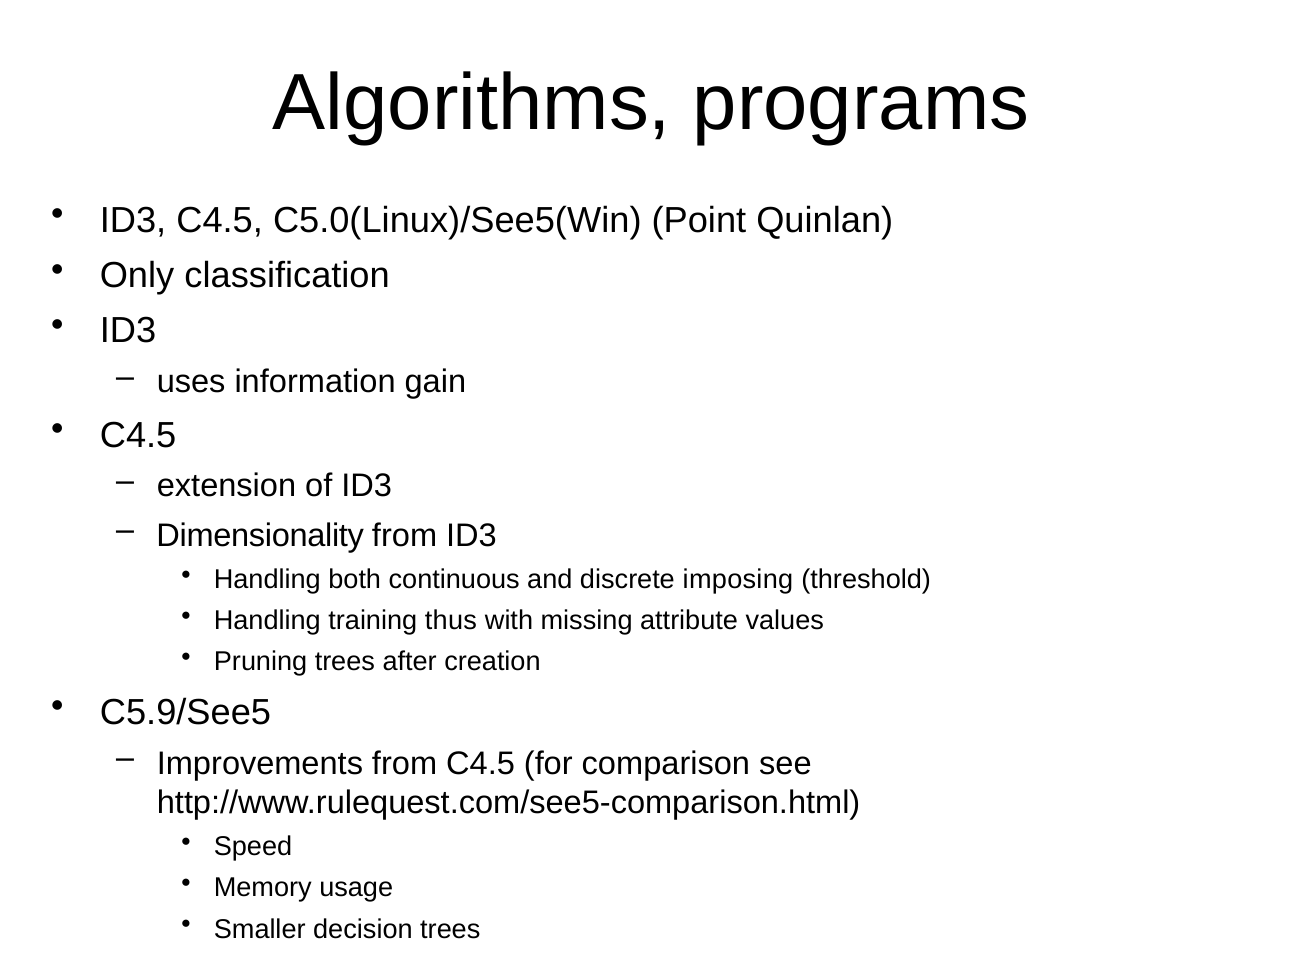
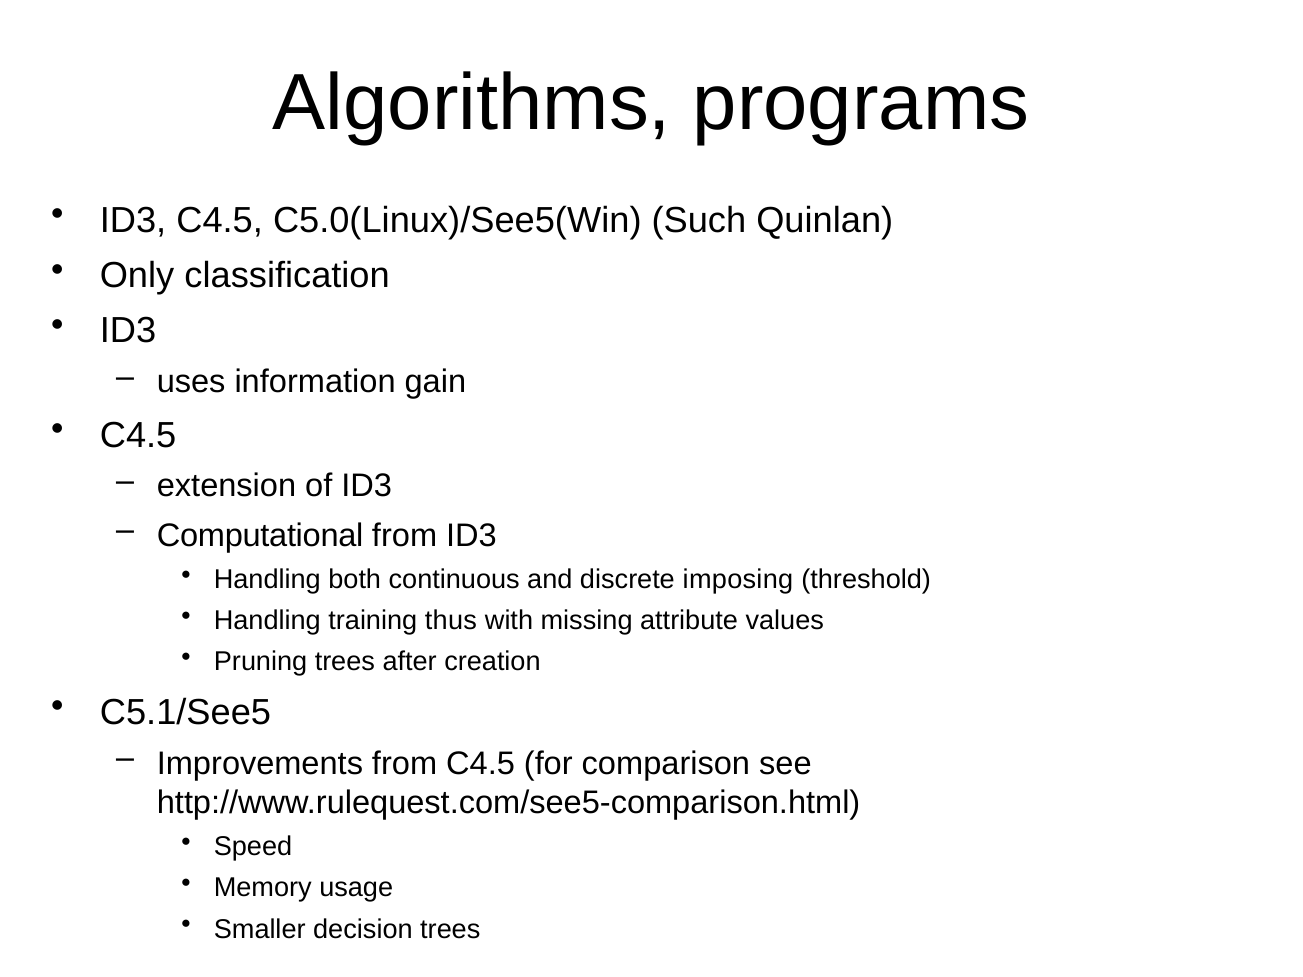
Point: Point -> Such
Dimensionality: Dimensionality -> Computational
C5.9/See5: C5.9/See5 -> C5.1/See5
